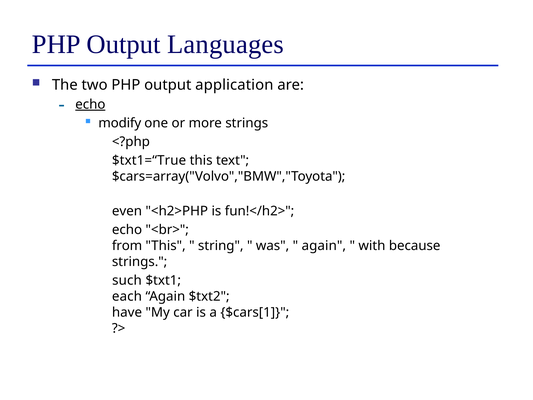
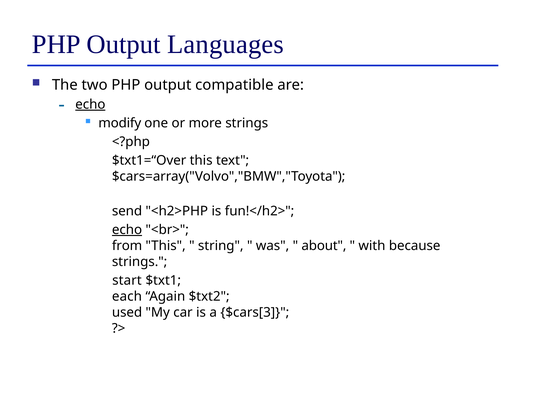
application: application -> compatible
$txt1=“True: $txt1=“True -> $txt1=“Over
even: even -> send
echo at (127, 230) underline: none -> present
again at (324, 246): again -> about
such: such -> start
have: have -> used
$cars[1: $cars[1 -> $cars[3
